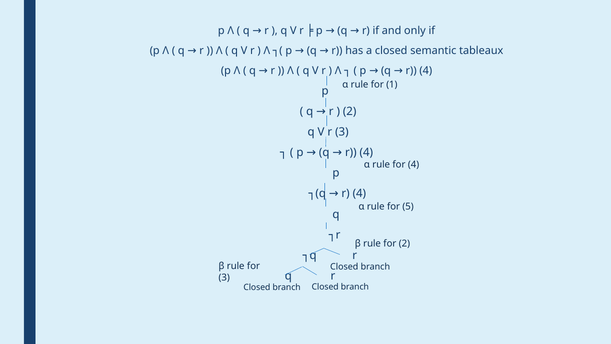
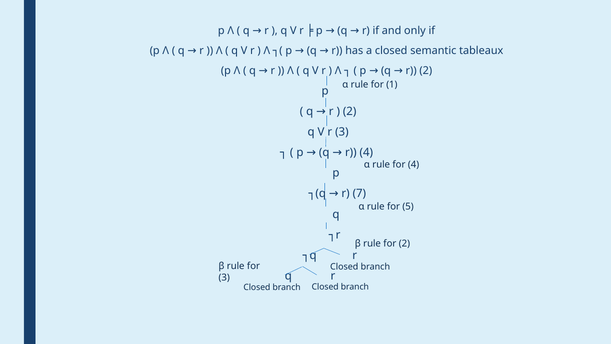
4 at (426, 70): 4 -> 2
4 at (359, 194): 4 -> 7
